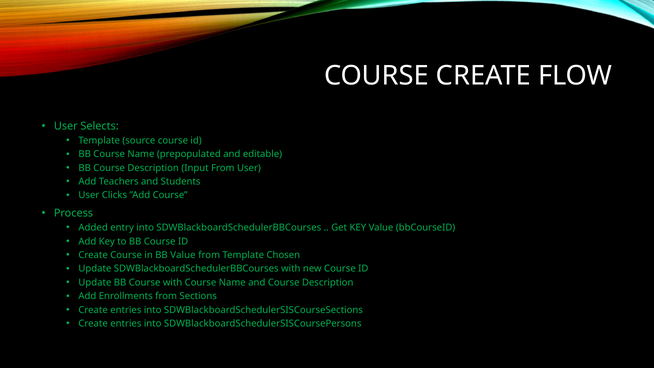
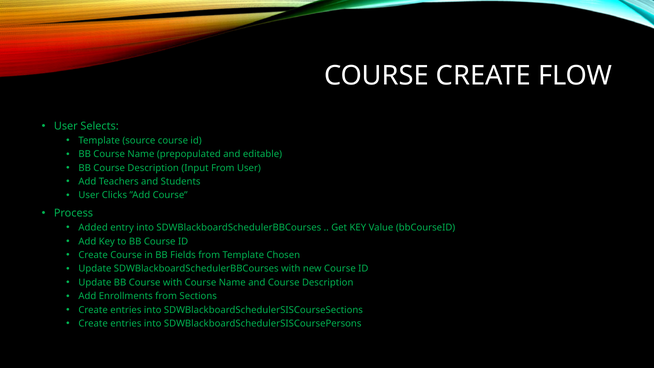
BB Value: Value -> Fields
